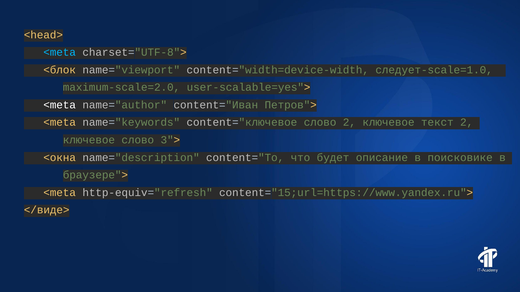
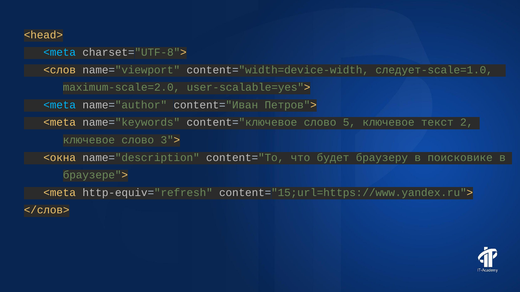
<блок: <блок -> <слов
<meta at (60, 105) colour: white -> light blue
слово 2: 2 -> 5
описание: описание -> браузеру
</виде>: </виде> -> </слов>
